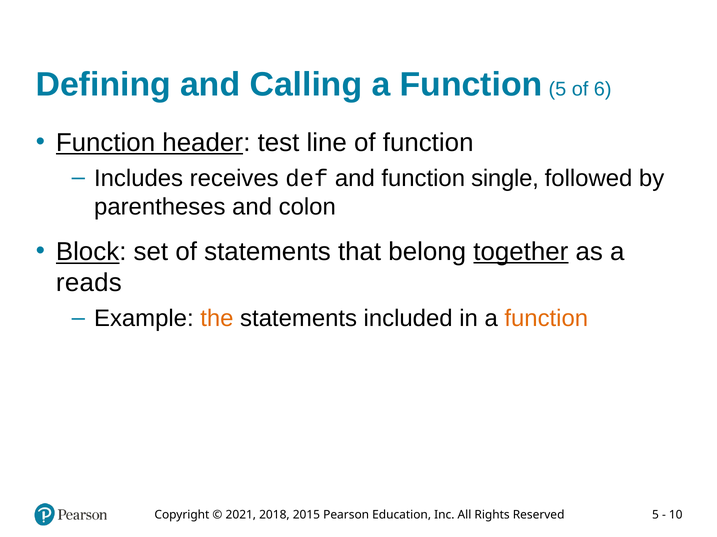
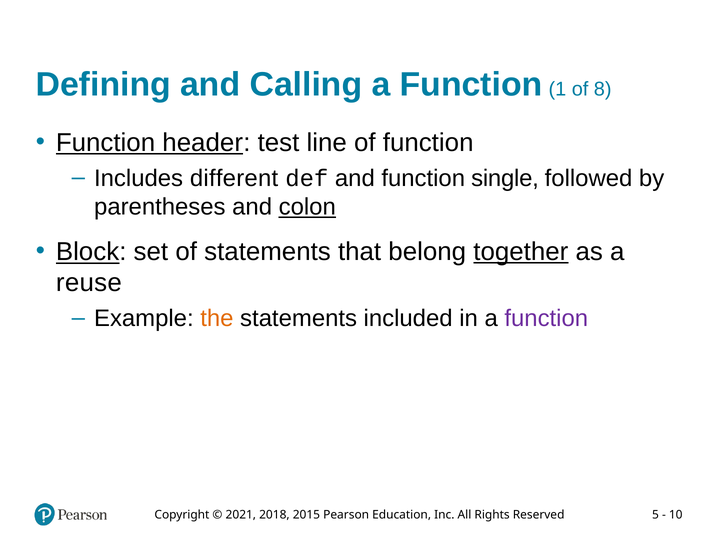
Function 5: 5 -> 1
6: 6 -> 8
receives: receives -> different
colon underline: none -> present
reads: reads -> reuse
function at (546, 319) colour: orange -> purple
